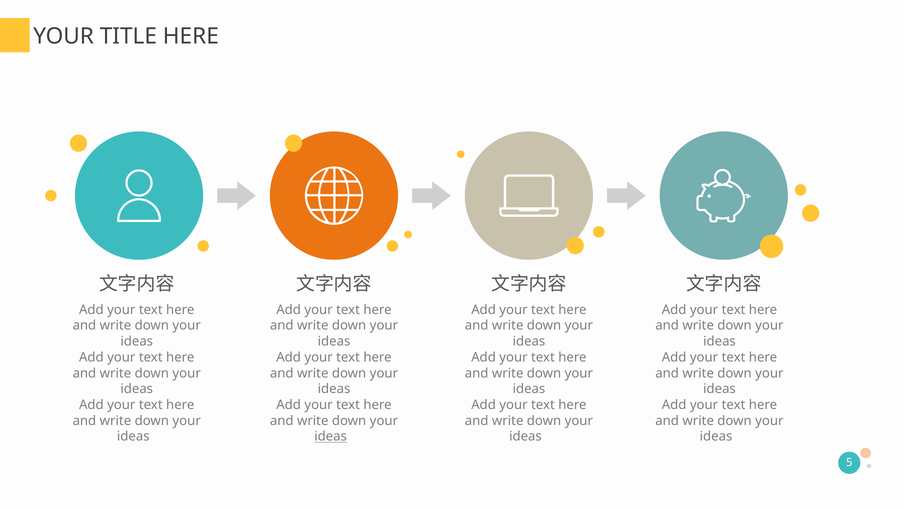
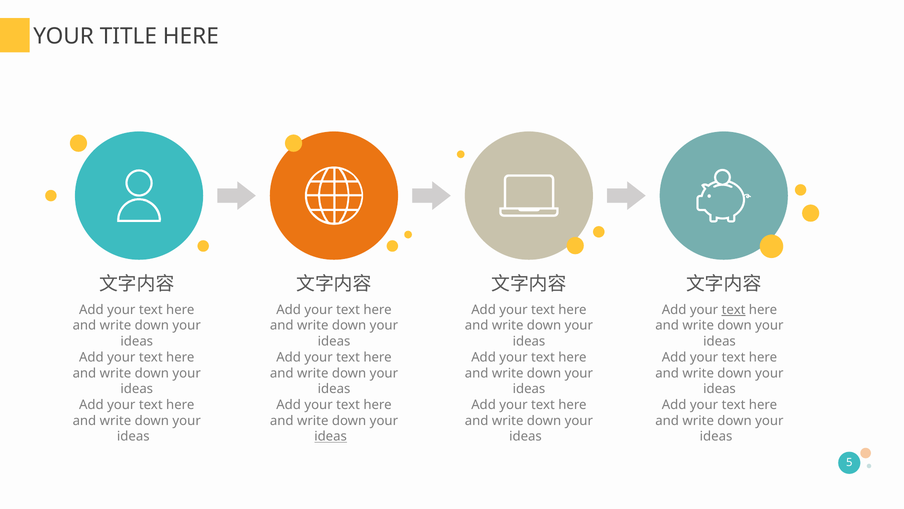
text at (734, 309) underline: none -> present
